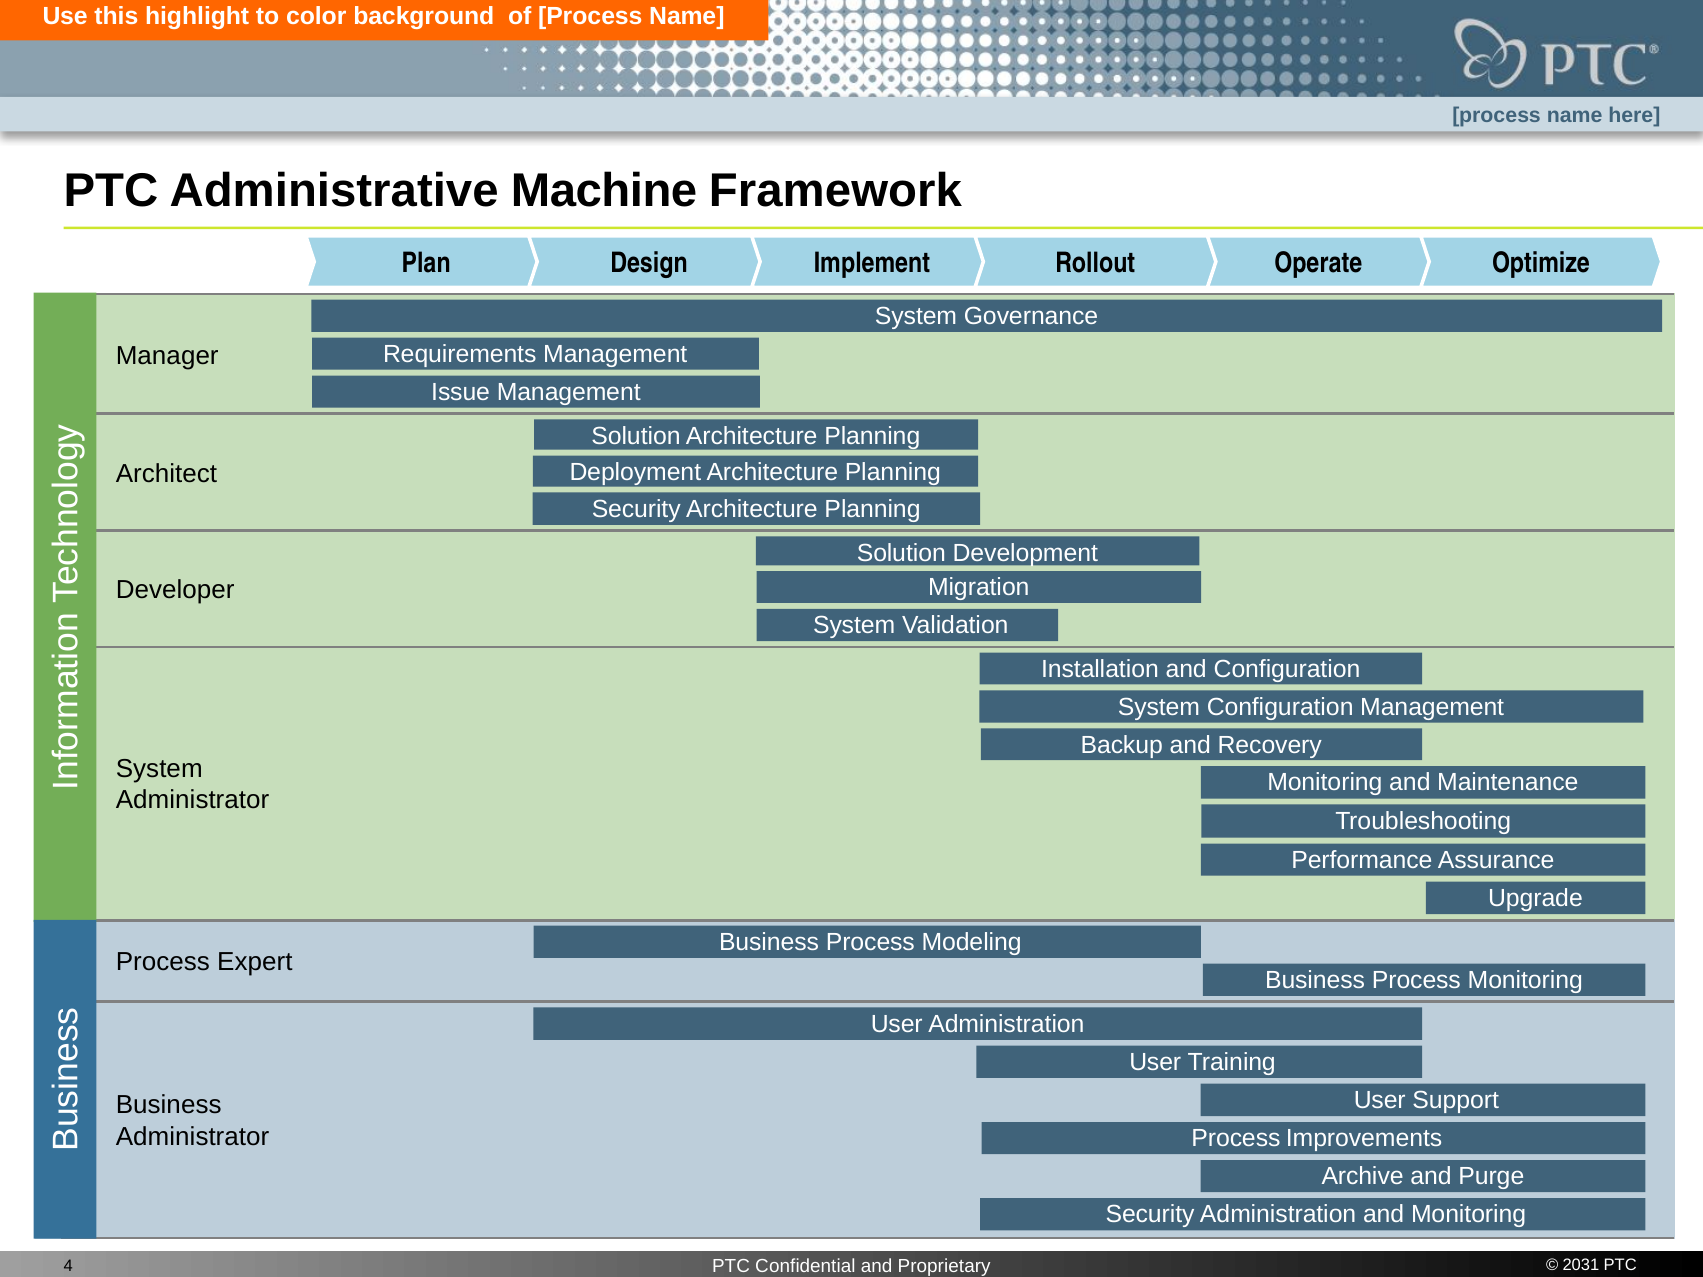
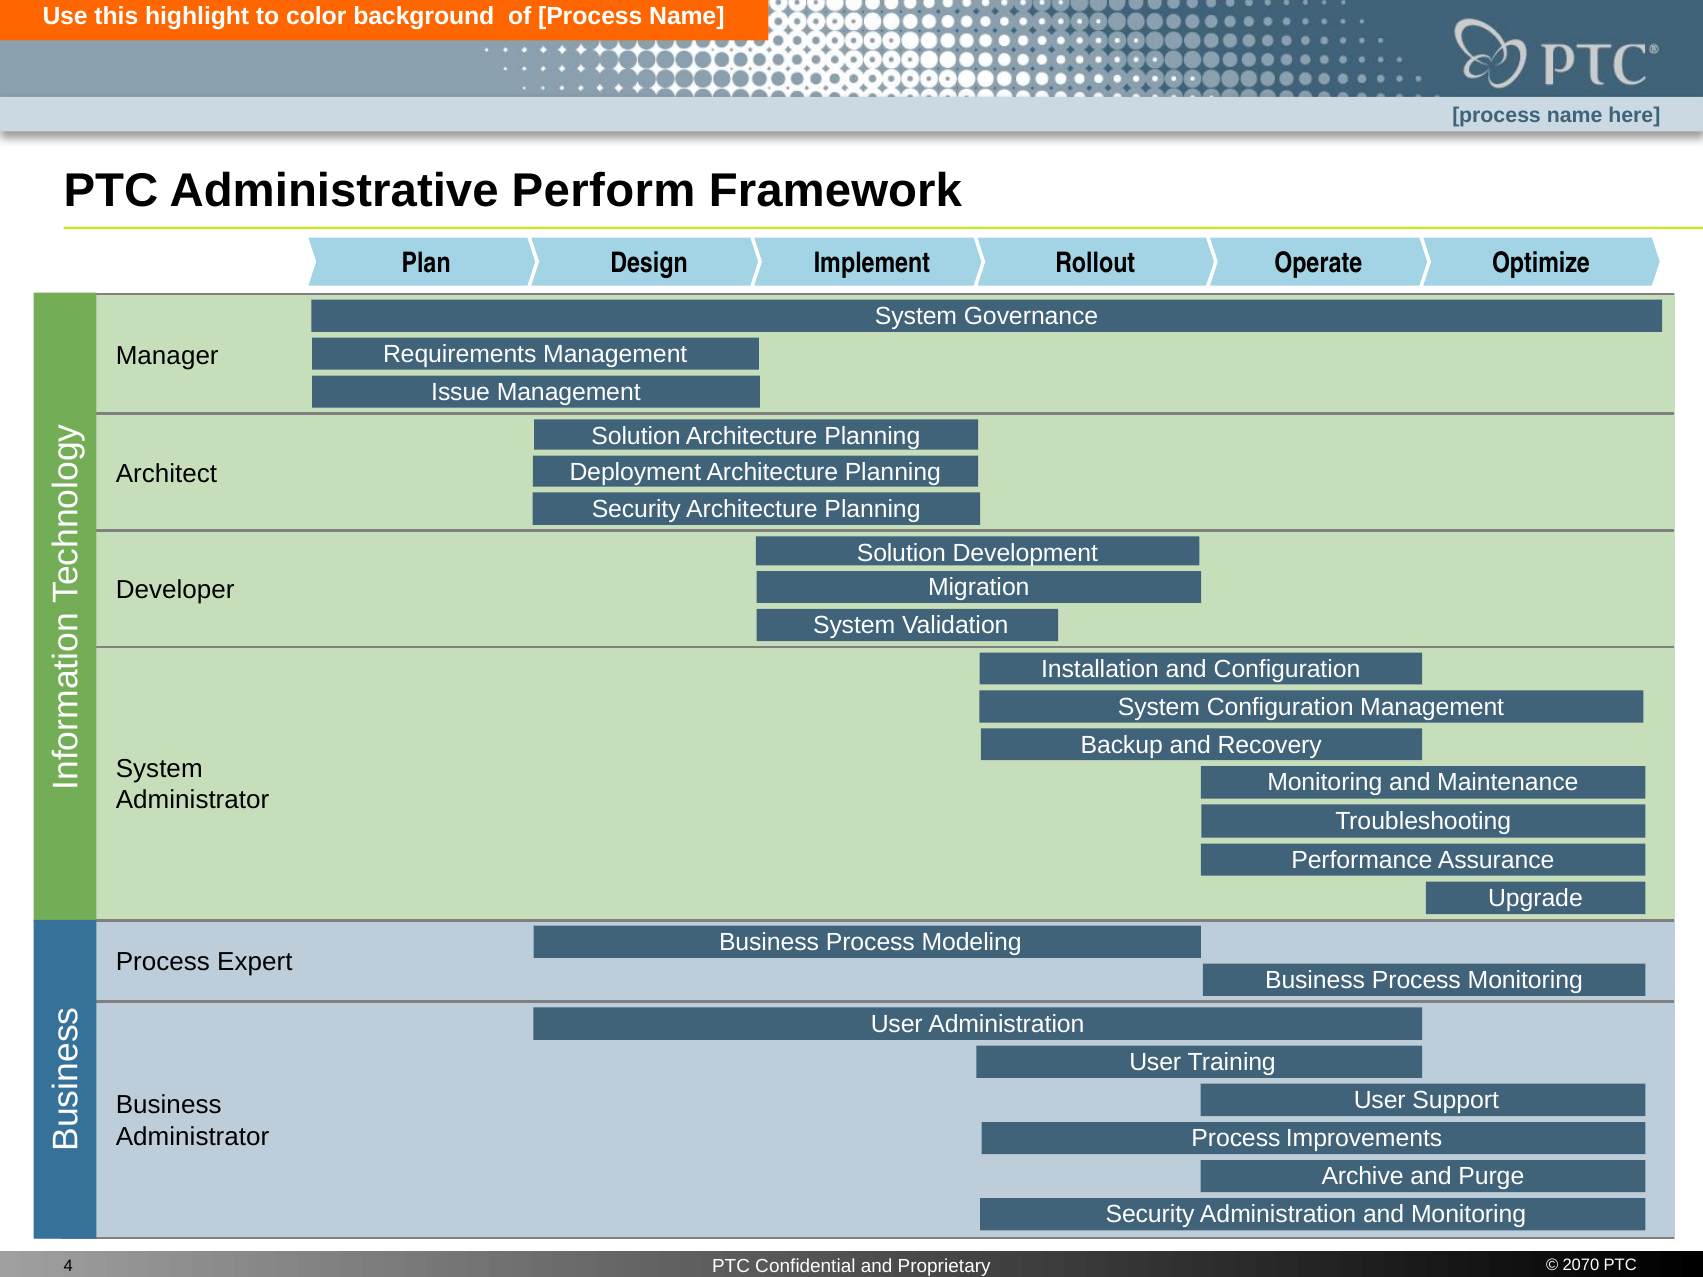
Machine: Machine -> Perform
2031: 2031 -> 2070
